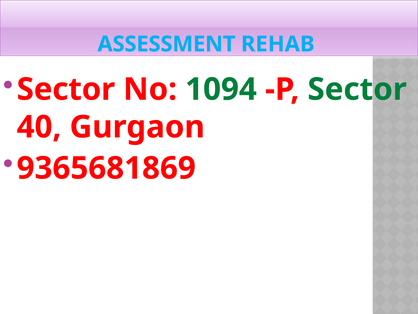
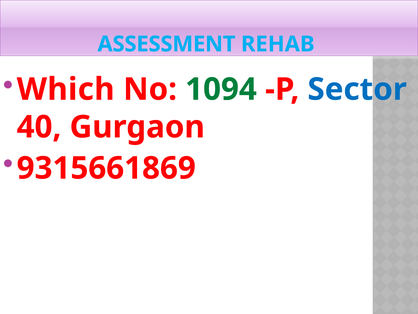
Sector at (66, 89): Sector -> Which
Sector at (357, 89) colour: green -> blue
9365681869: 9365681869 -> 9315661869
